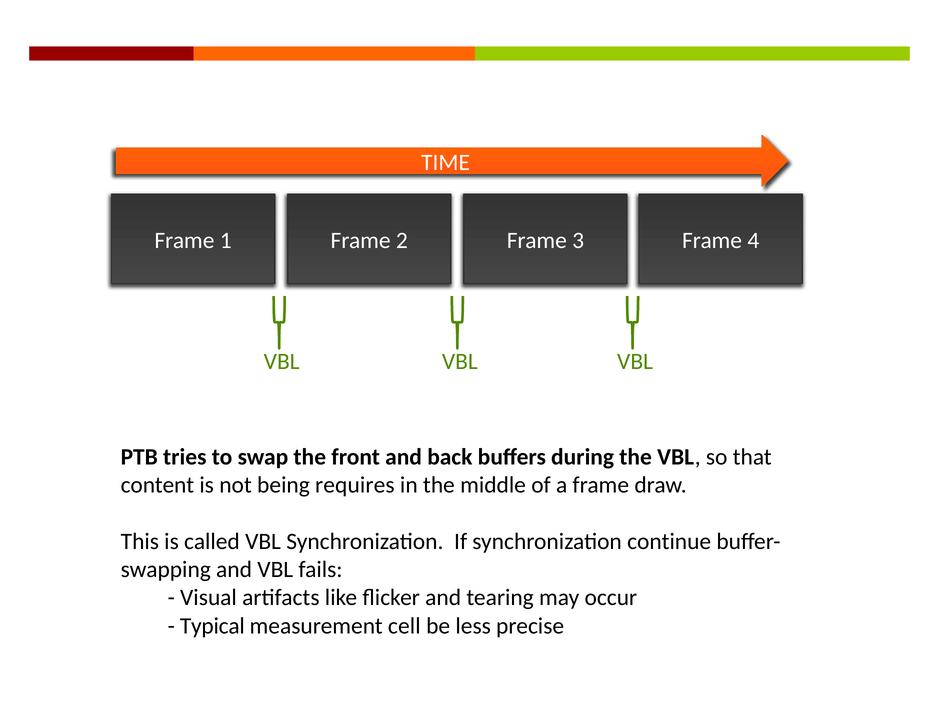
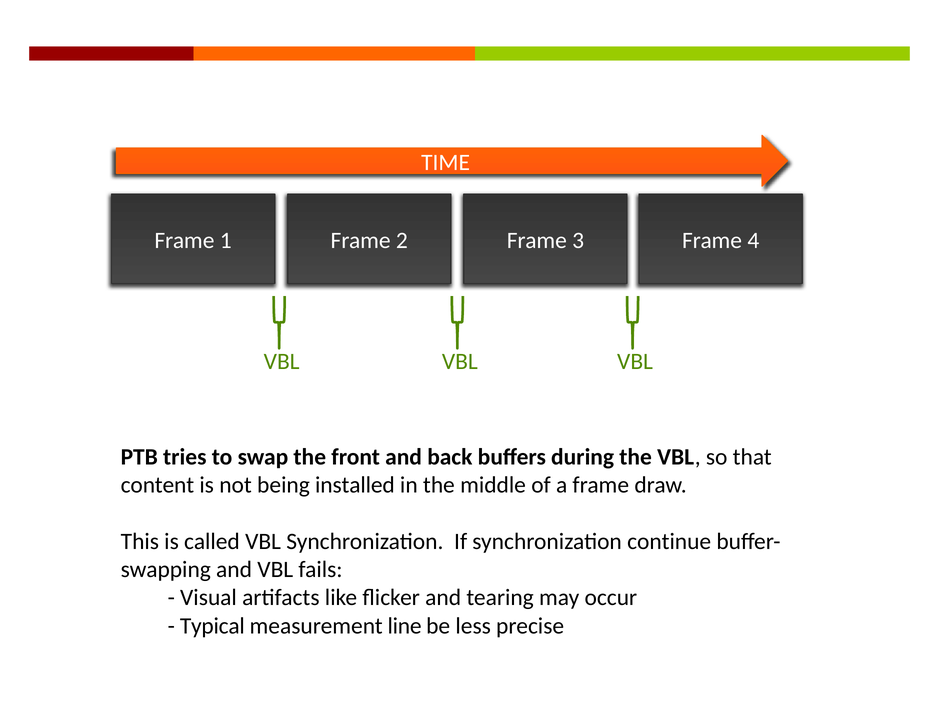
requires: requires -> installed
cell: cell -> line
